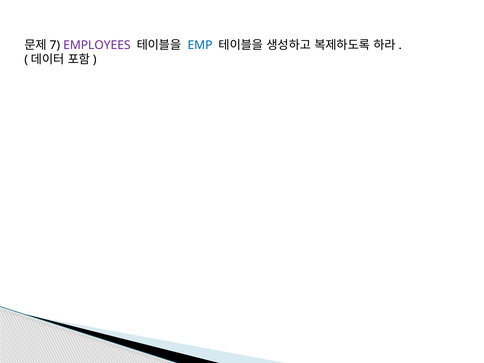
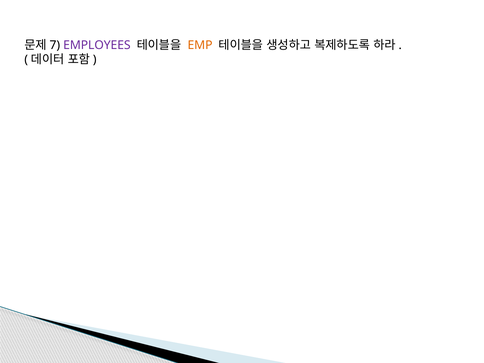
EMP colour: blue -> orange
